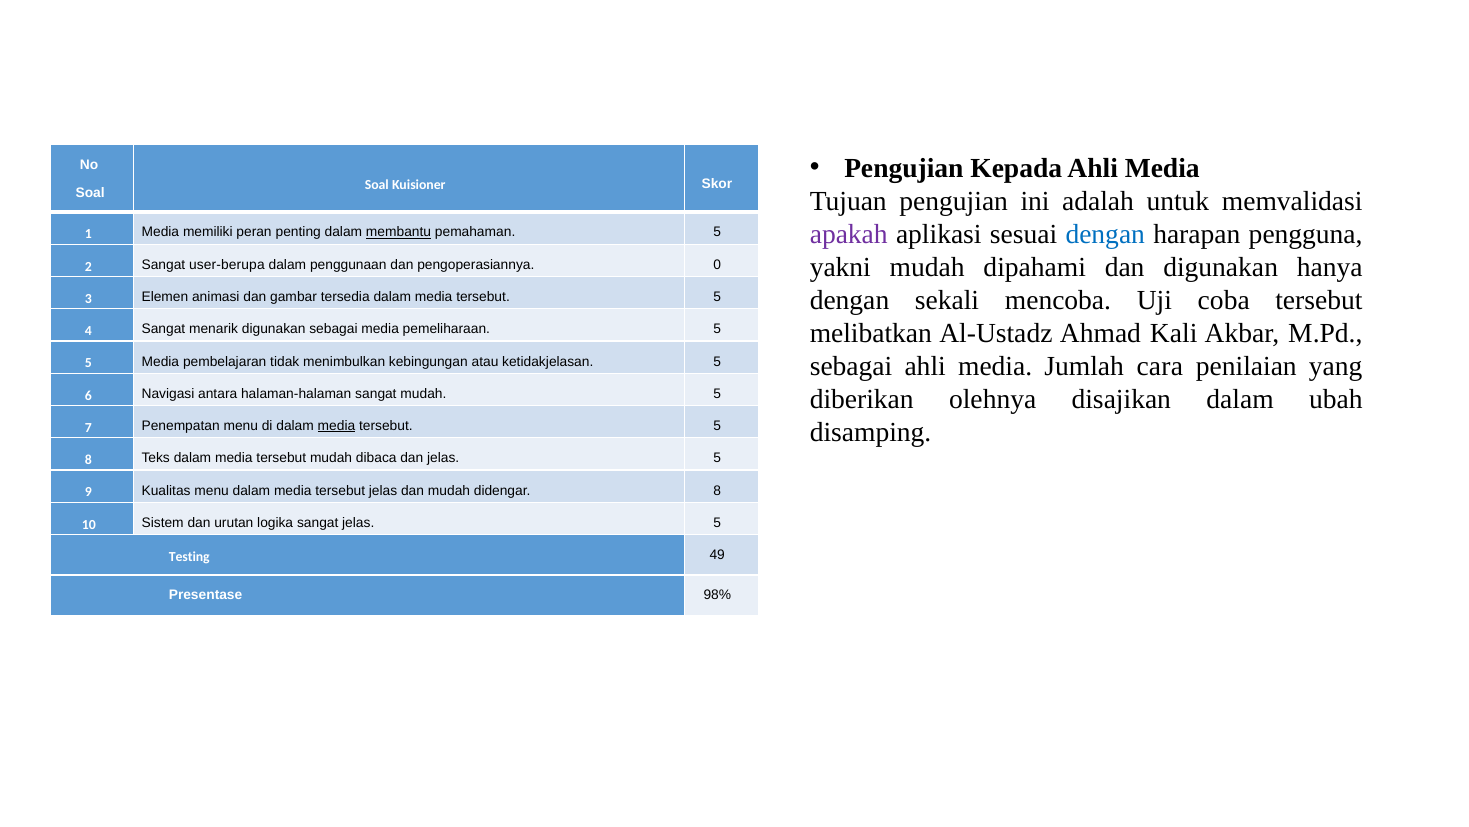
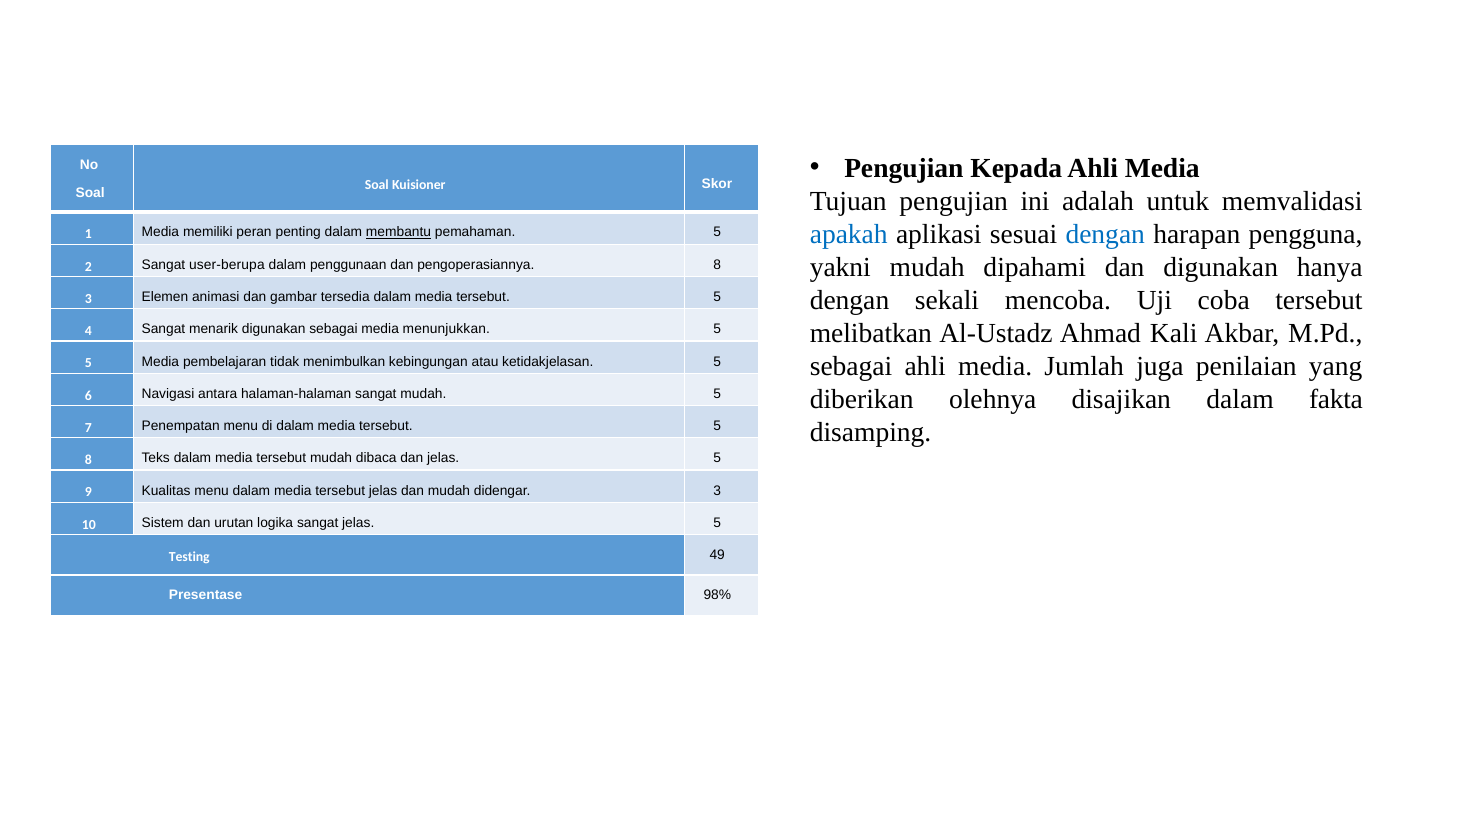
apakah colour: purple -> blue
pengoperasiannya 0: 0 -> 8
pemeliharaan: pemeliharaan -> menunjukkan
cara: cara -> juga
ubah: ubah -> fakta
media at (336, 426) underline: present -> none
didengar 8: 8 -> 3
